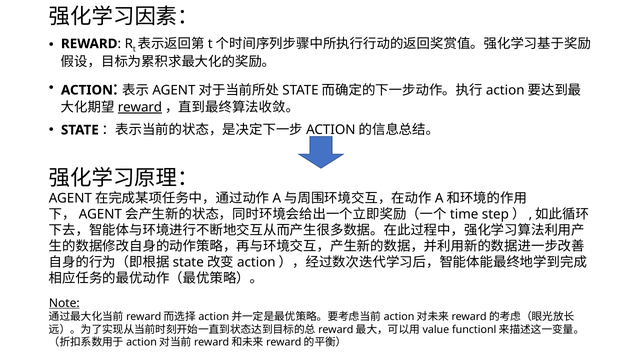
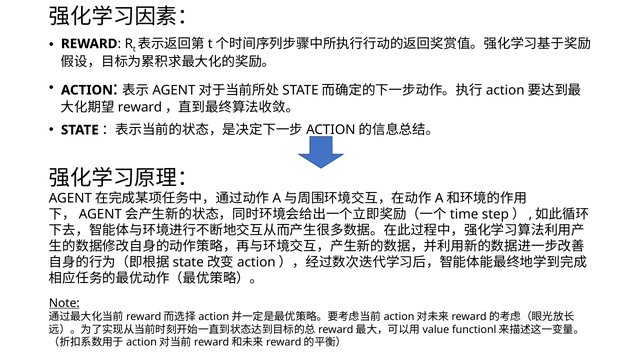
reward at (140, 107) underline: present -> none
